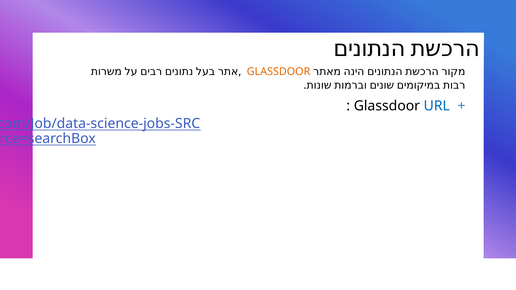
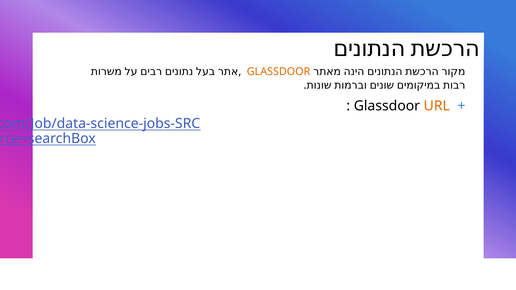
URL colour: blue -> orange
